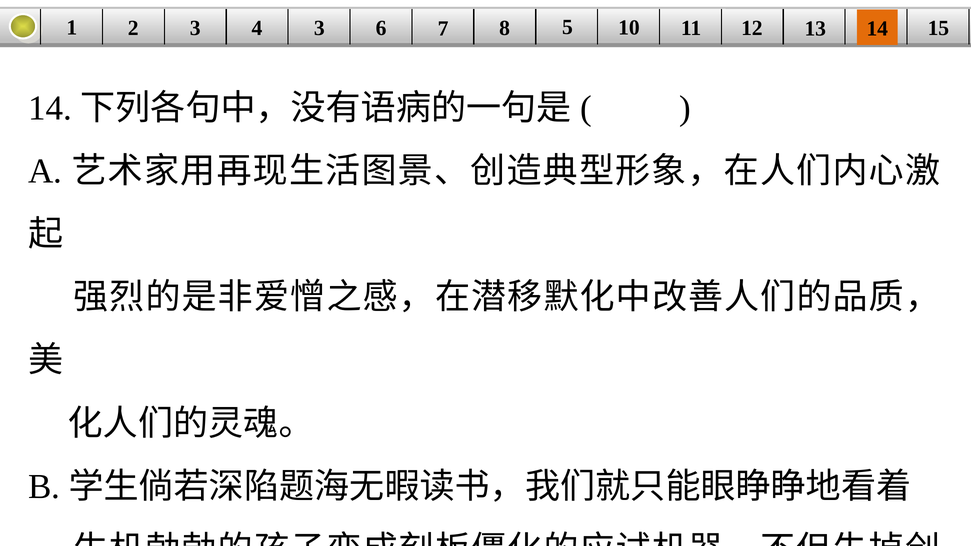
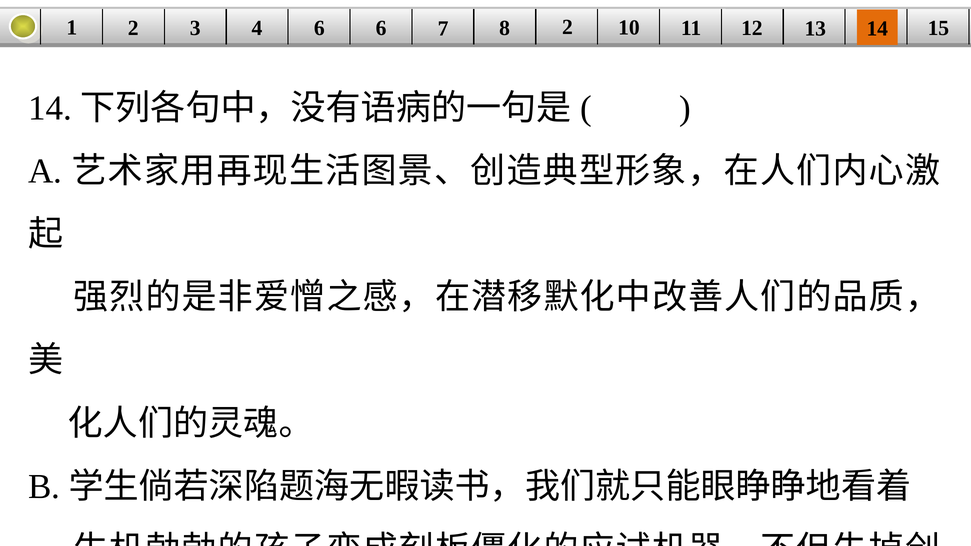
4 3: 3 -> 6
8 5: 5 -> 2
